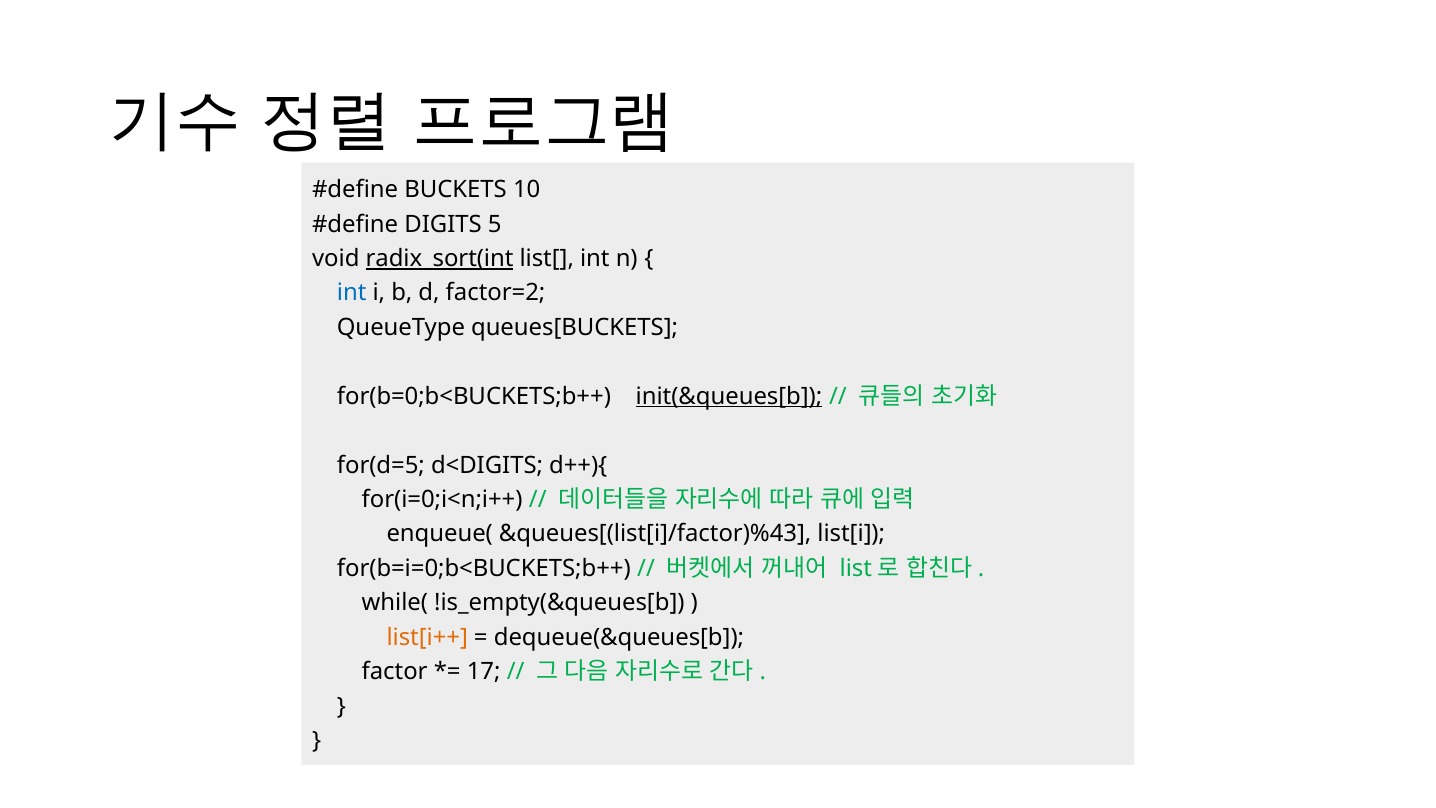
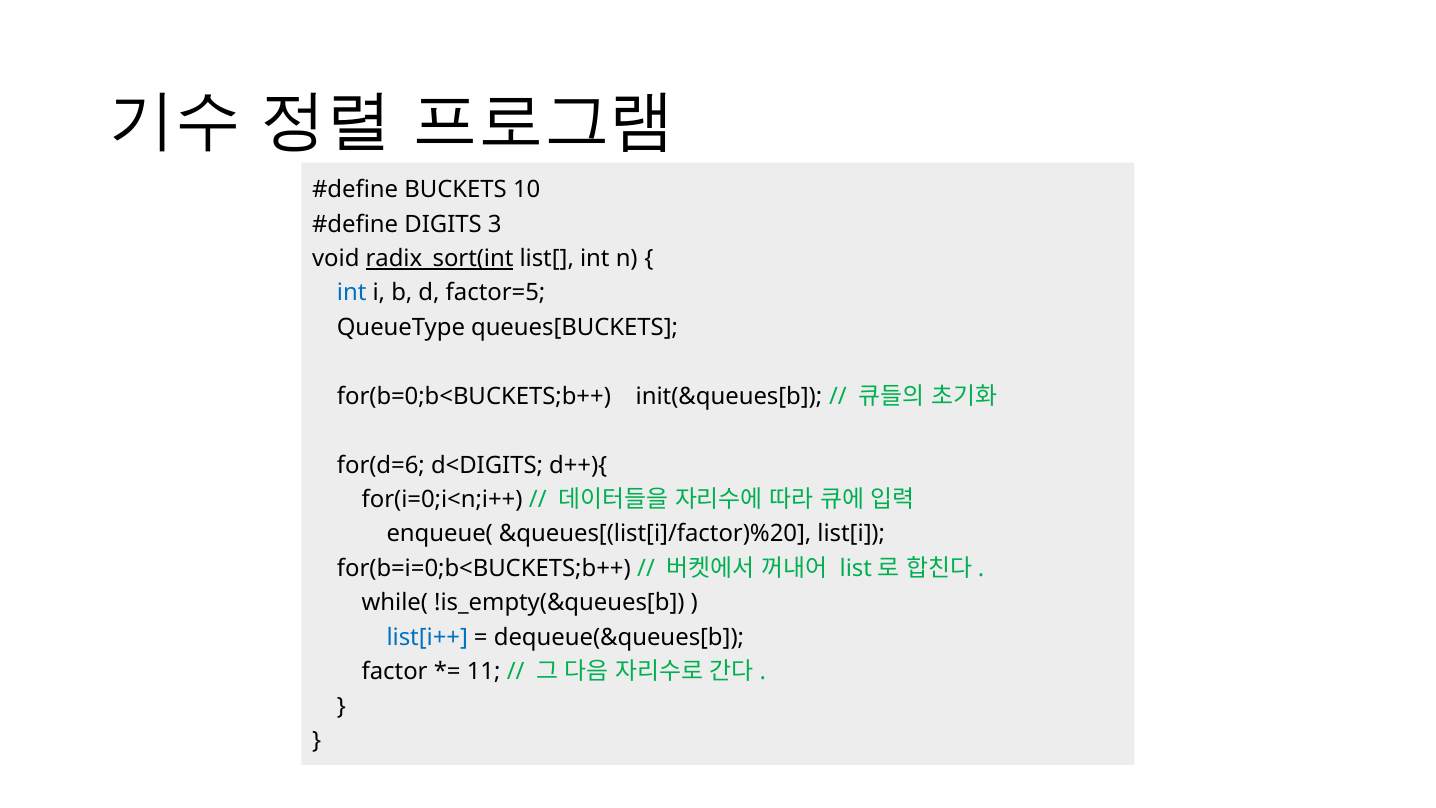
5: 5 -> 3
factor=2: factor=2 -> factor=5
init(&queues[b underline: present -> none
for(d=5: for(d=5 -> for(d=6
&queues[(list[i]/factor)%43: &queues[(list[i]/factor)%43 -> &queues[(list[i]/factor)%20
list[i++ colour: orange -> blue
17: 17 -> 11
